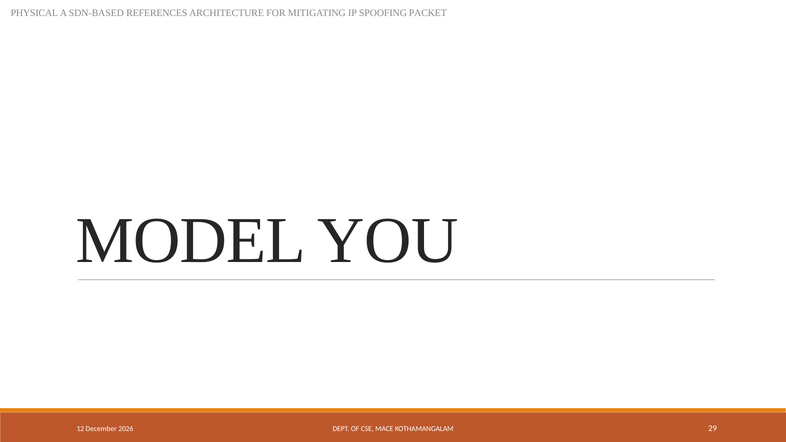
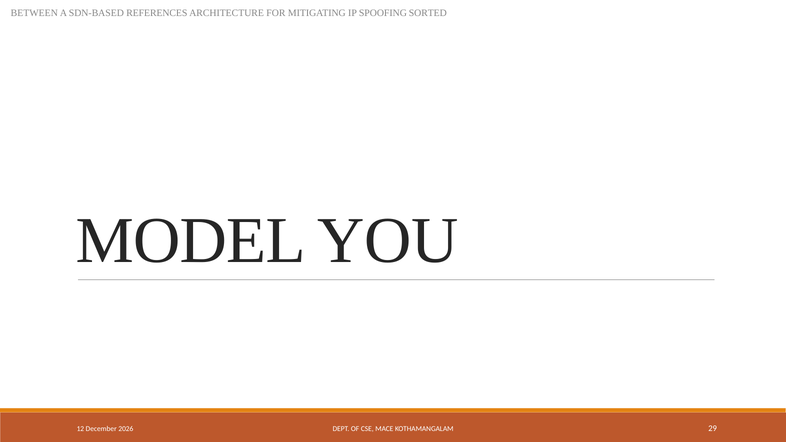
PHYSICAL: PHYSICAL -> BETWEEN
PACKET: PACKET -> SORTED
